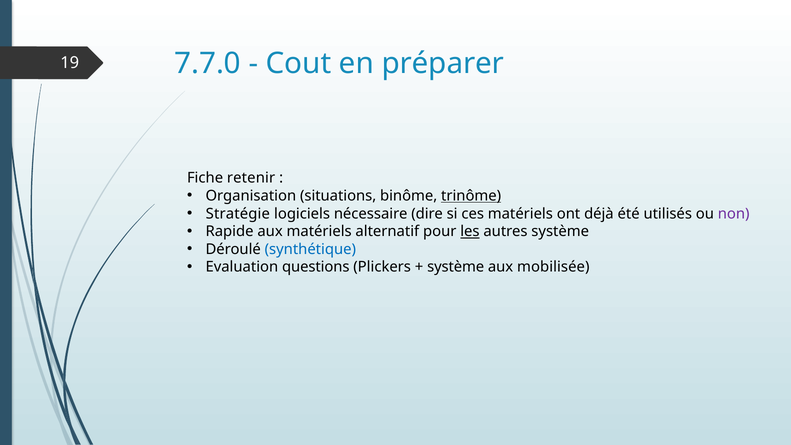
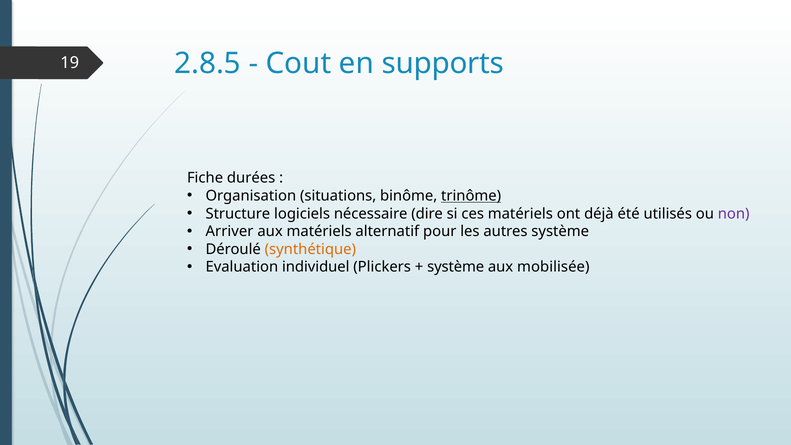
7.7.0: 7.7.0 -> 2.8.5
préparer: préparer -> supports
retenir: retenir -> durées
Stratégie: Stratégie -> Structure
Rapide: Rapide -> Arriver
les underline: present -> none
synthétique colour: blue -> orange
questions: questions -> individuel
